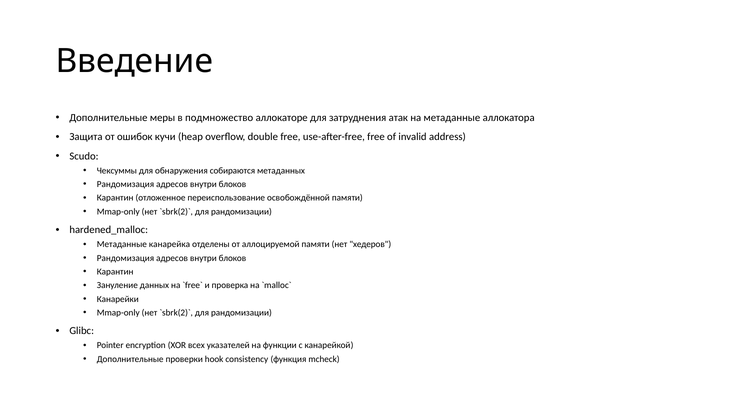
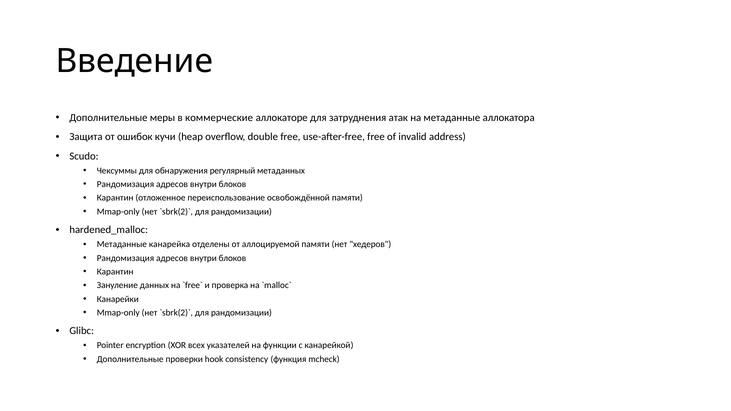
подмножество: подмножество -> коммерческие
собираются: собираются -> регулярный
